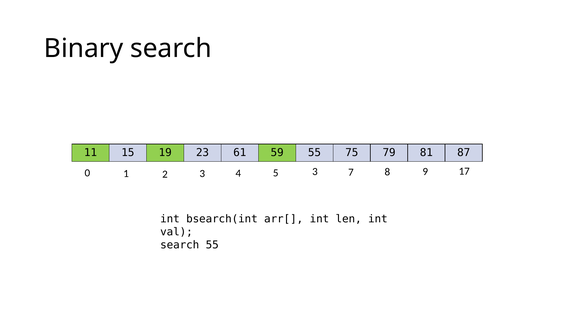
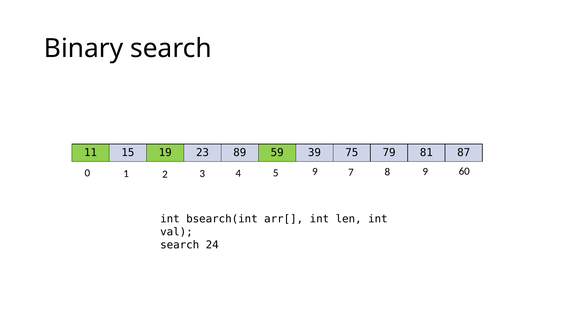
61: 61 -> 89
59 55: 55 -> 39
17: 17 -> 60
5 3: 3 -> 9
search 55: 55 -> 24
